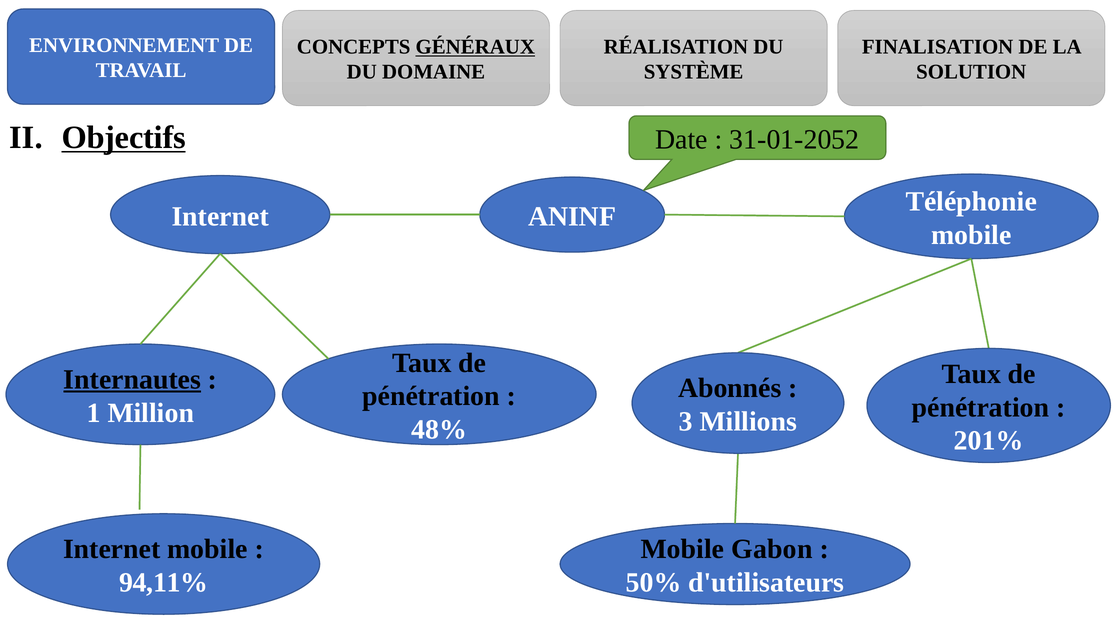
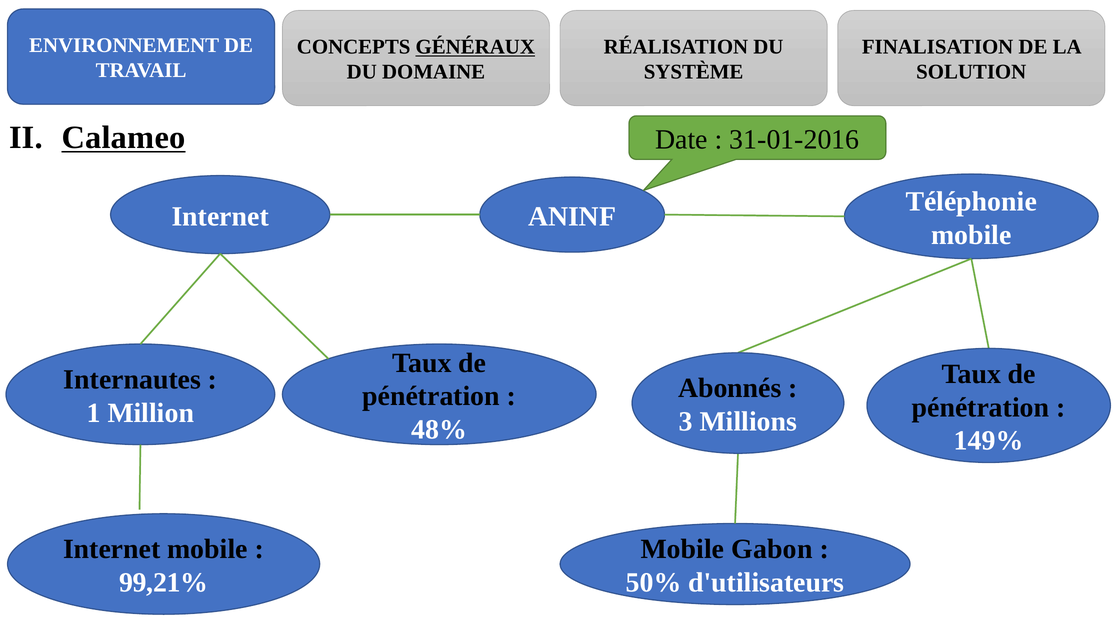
Objectifs: Objectifs -> Calameo
31-01-2052: 31-01-2052 -> 31-01-2016
Internautes underline: present -> none
201%: 201% -> 149%
94,11%: 94,11% -> 99,21%
